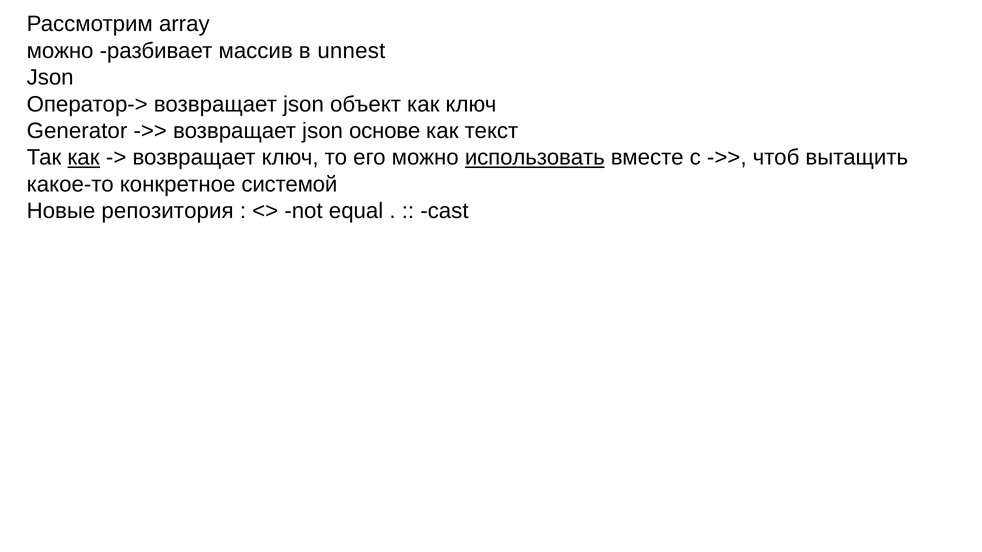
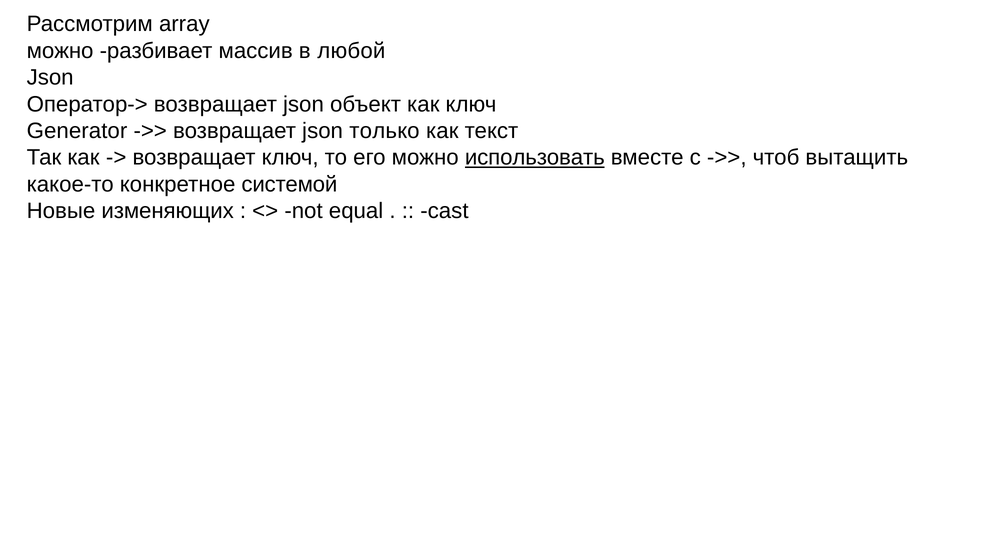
unnest: unnest -> любой
основе: основе -> только
как at (84, 158) underline: present -> none
репозитория: репозитория -> изменяющих
